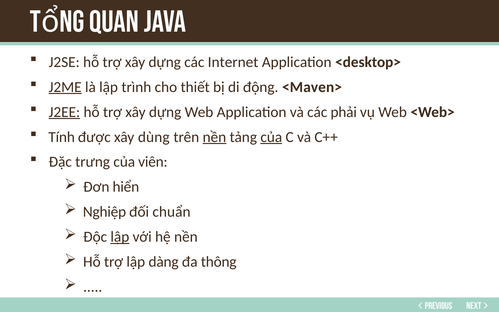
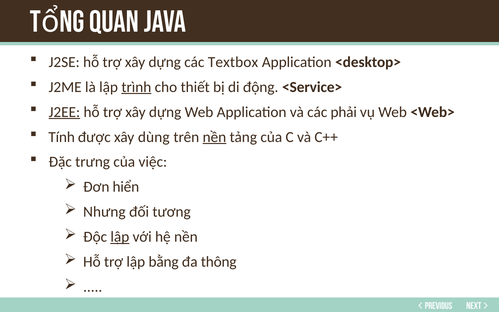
Internet: Internet -> Textbox
J2ME underline: present -> none
trình underline: none -> present
<Maven>: <Maven> -> <Service>
của at (271, 137) underline: present -> none
viên: viên -> việc
Nghiệp: Nghiệp -> Nhưng
chuẩn: chuẩn -> tương
dàng: dàng -> bằng
